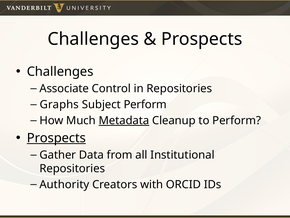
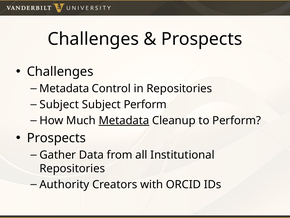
Associate at (64, 88): Associate -> Metadata
Graphs at (59, 104): Graphs -> Subject
Prospects at (56, 138) underline: present -> none
